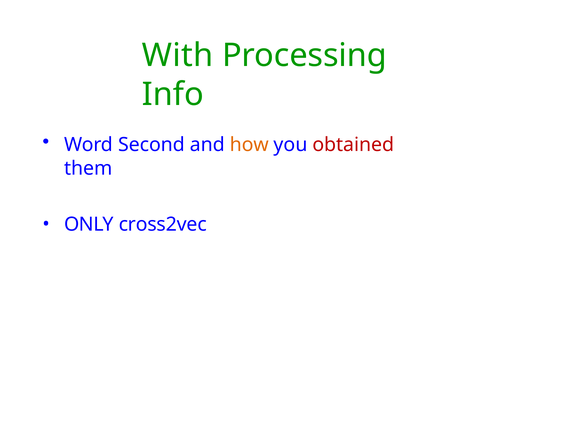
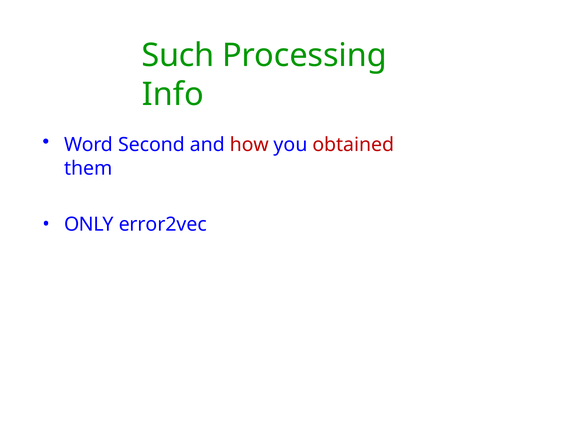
With: With -> Such
how colour: orange -> red
cross2vec: cross2vec -> error2vec
